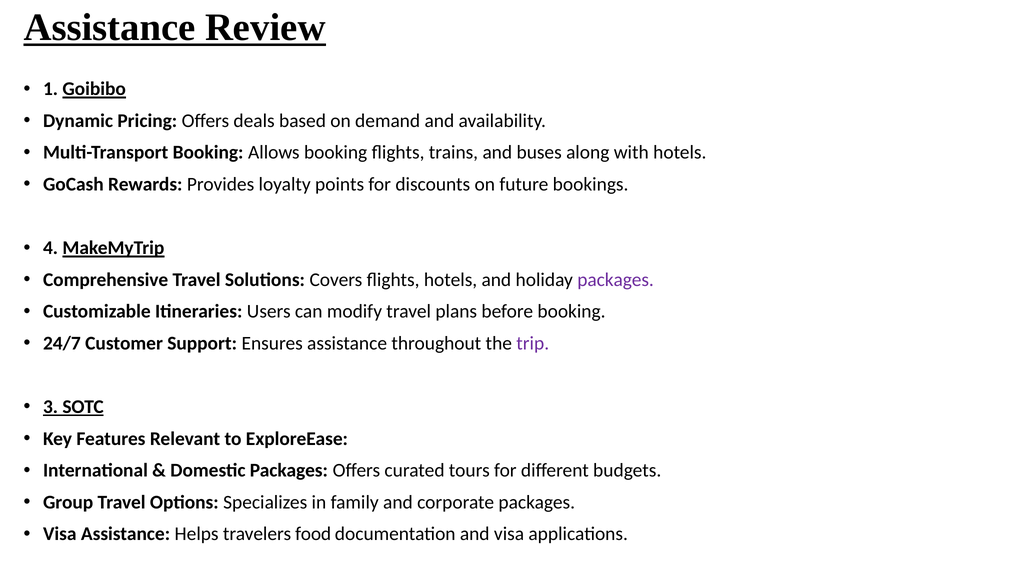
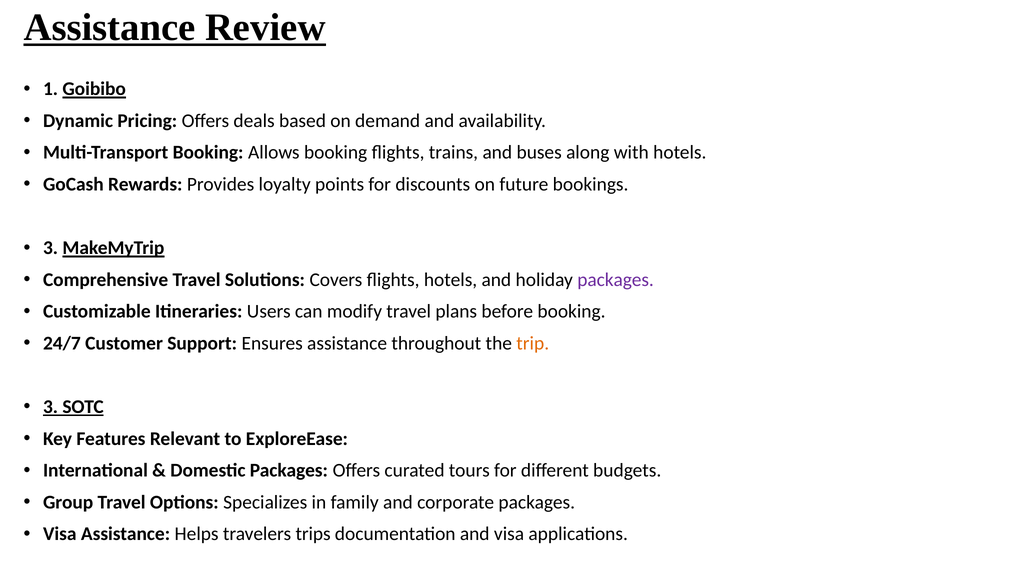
4 at (51, 248): 4 -> 3
trip colour: purple -> orange
food: food -> trips
